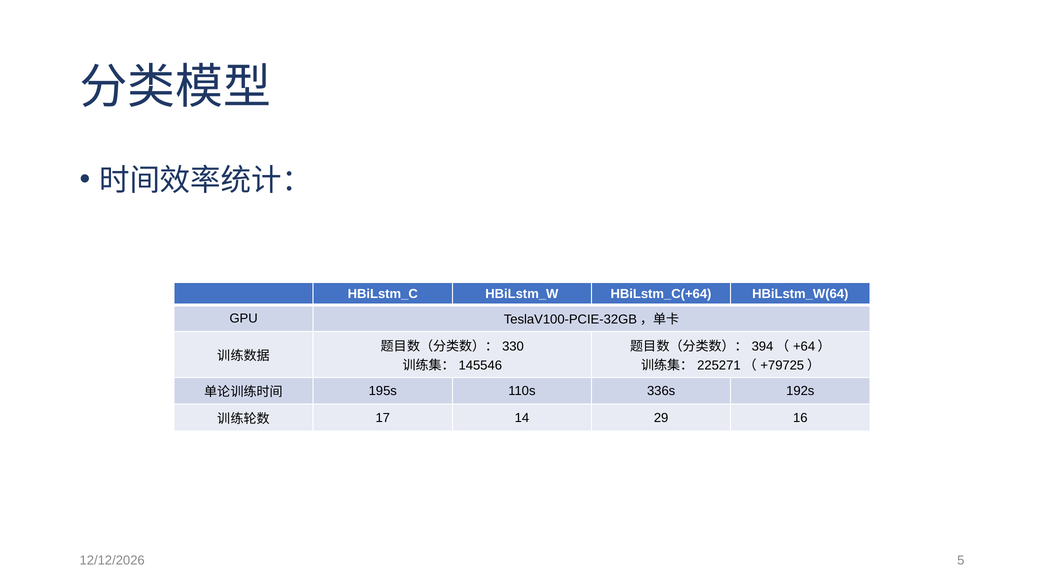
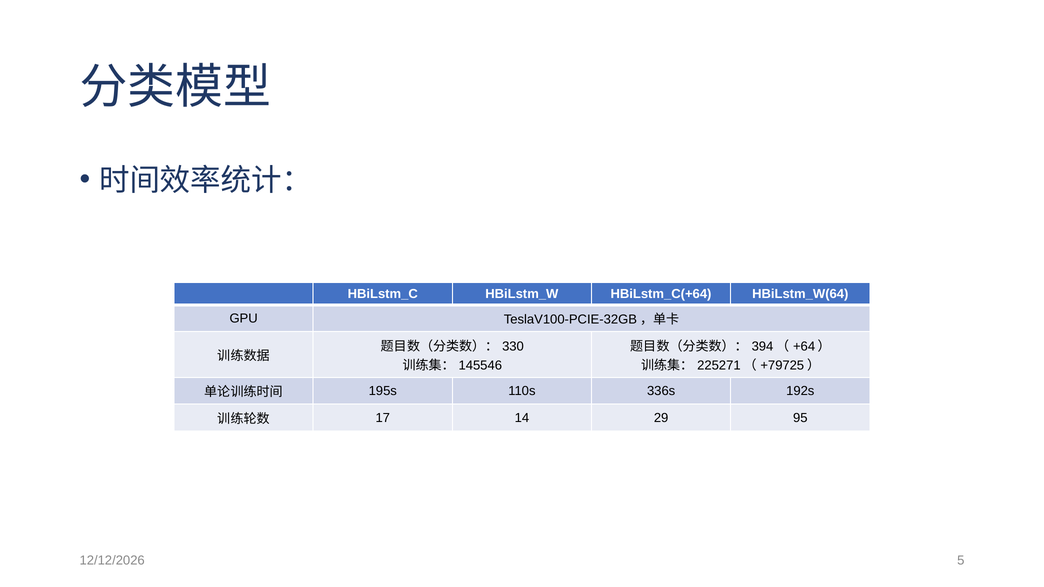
16: 16 -> 95
